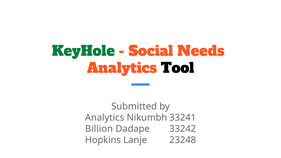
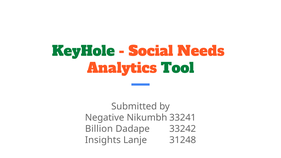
Tool colour: black -> green
Analytics at (105, 118): Analytics -> Negative
Hopkins: Hopkins -> Insights
23248: 23248 -> 31248
